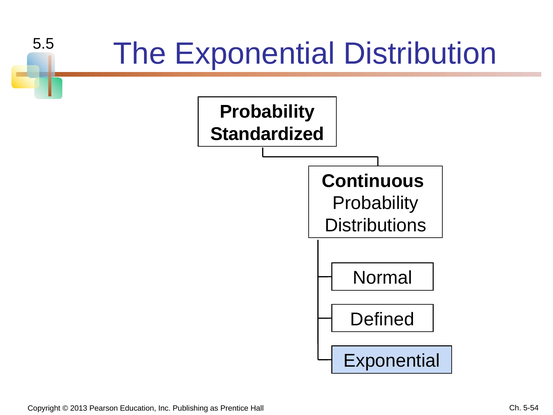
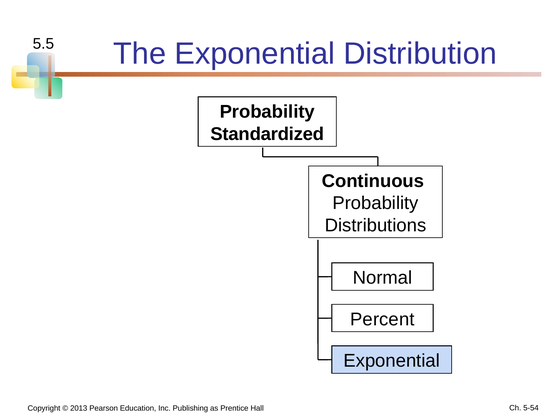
Defined: Defined -> Percent
